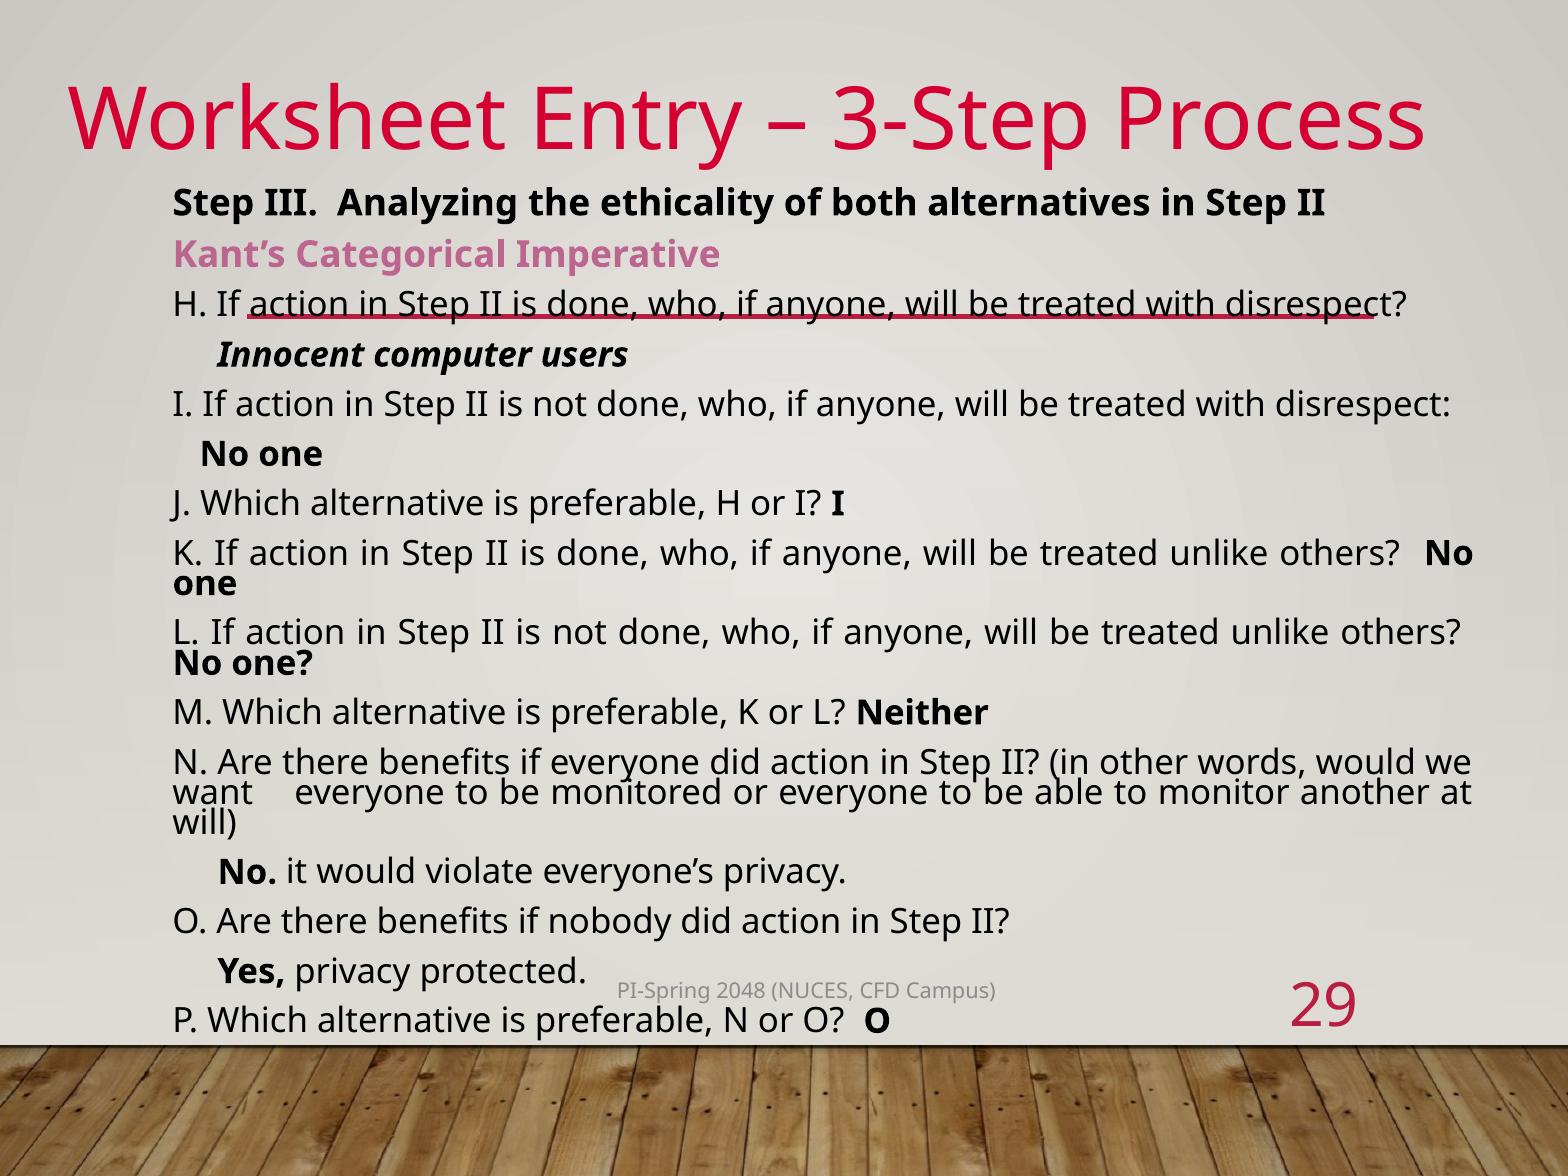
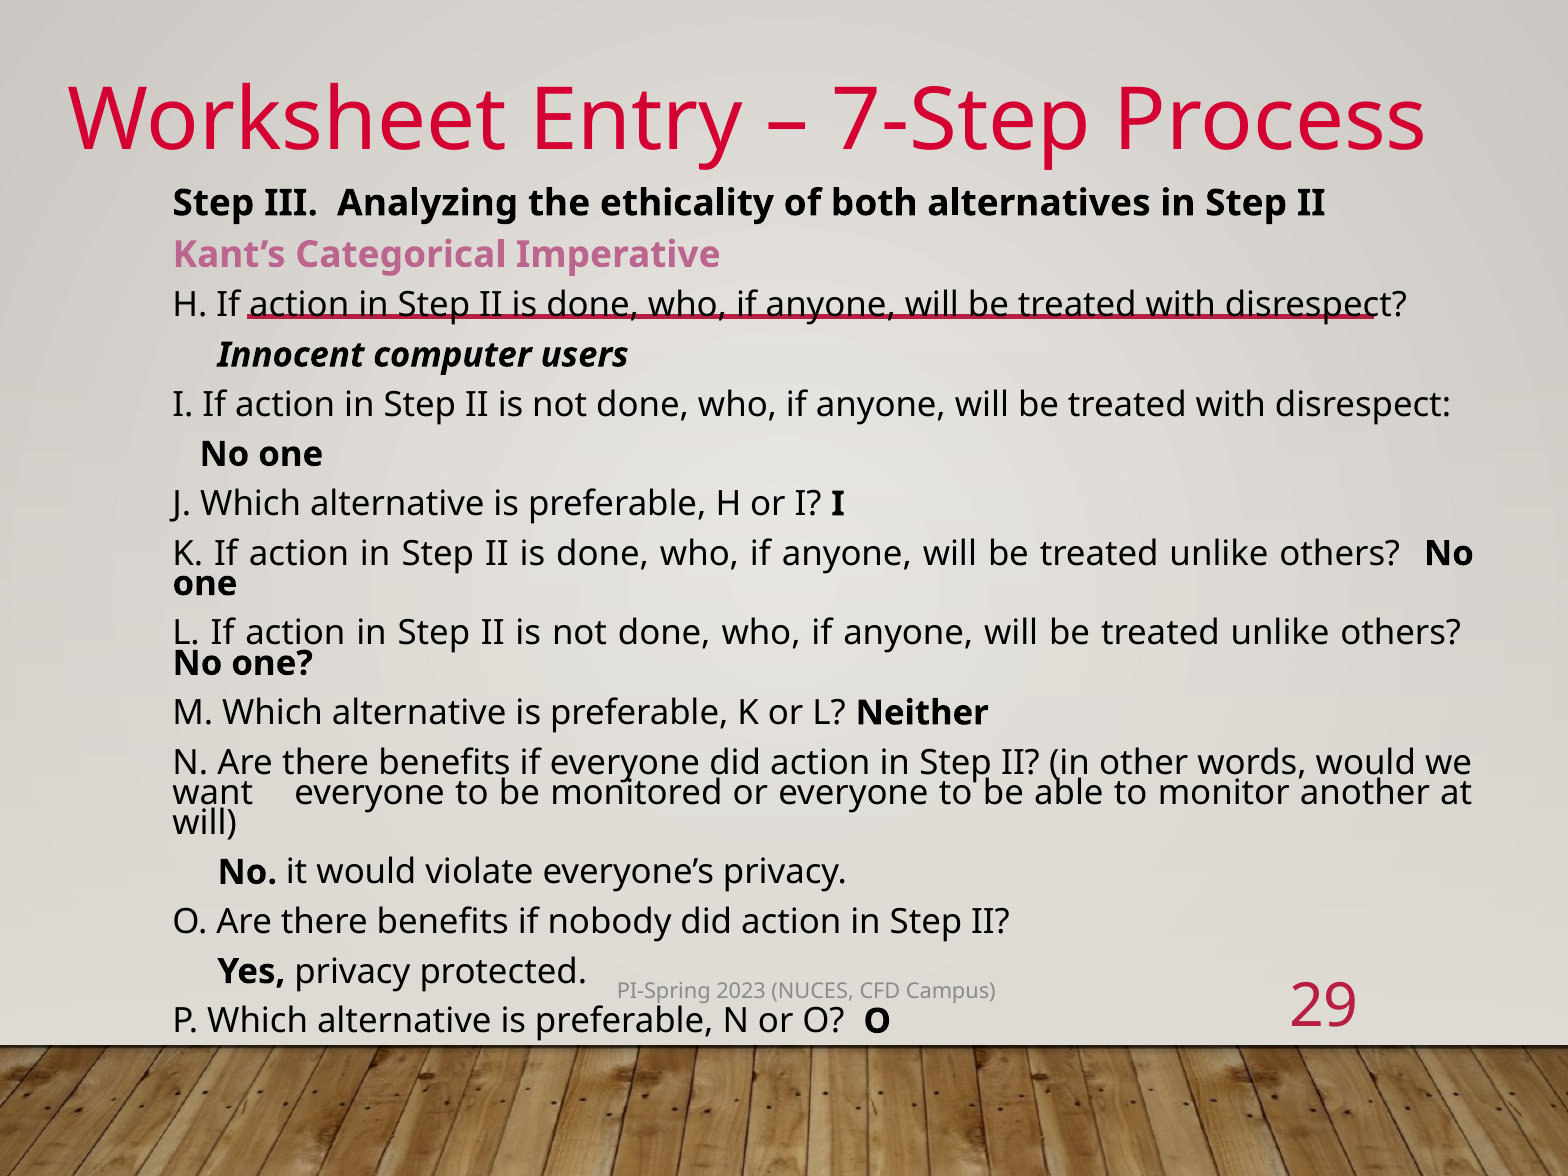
3-Step: 3-Step -> 7-Step
2048: 2048 -> 2023
